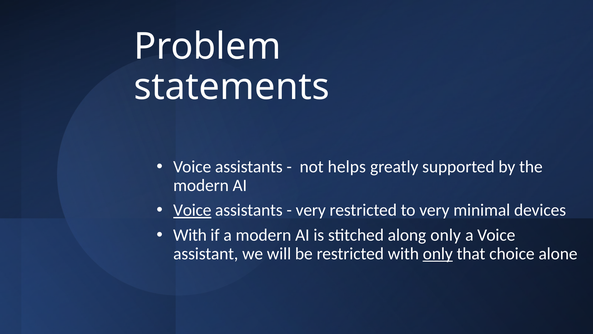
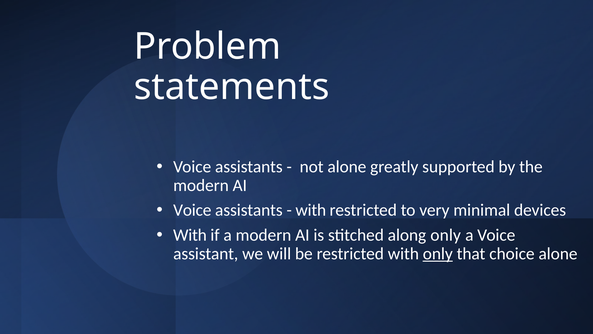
not helps: helps -> alone
Voice at (192, 210) underline: present -> none
very at (311, 210): very -> with
